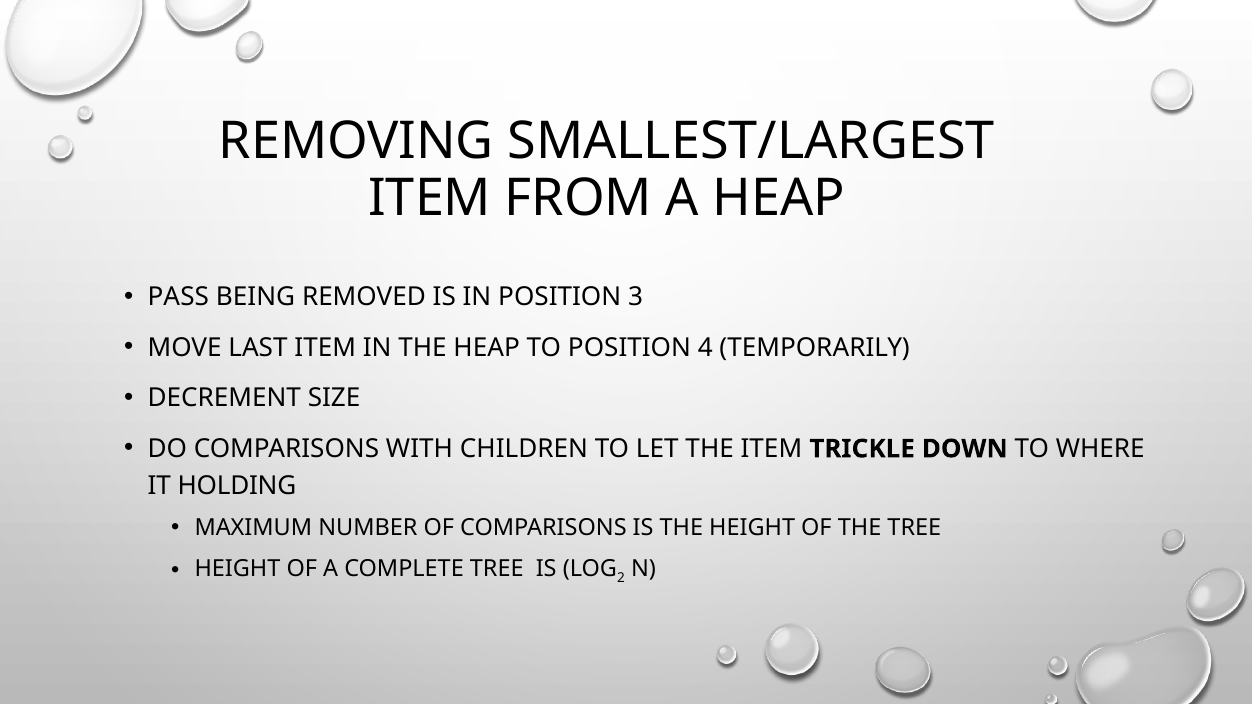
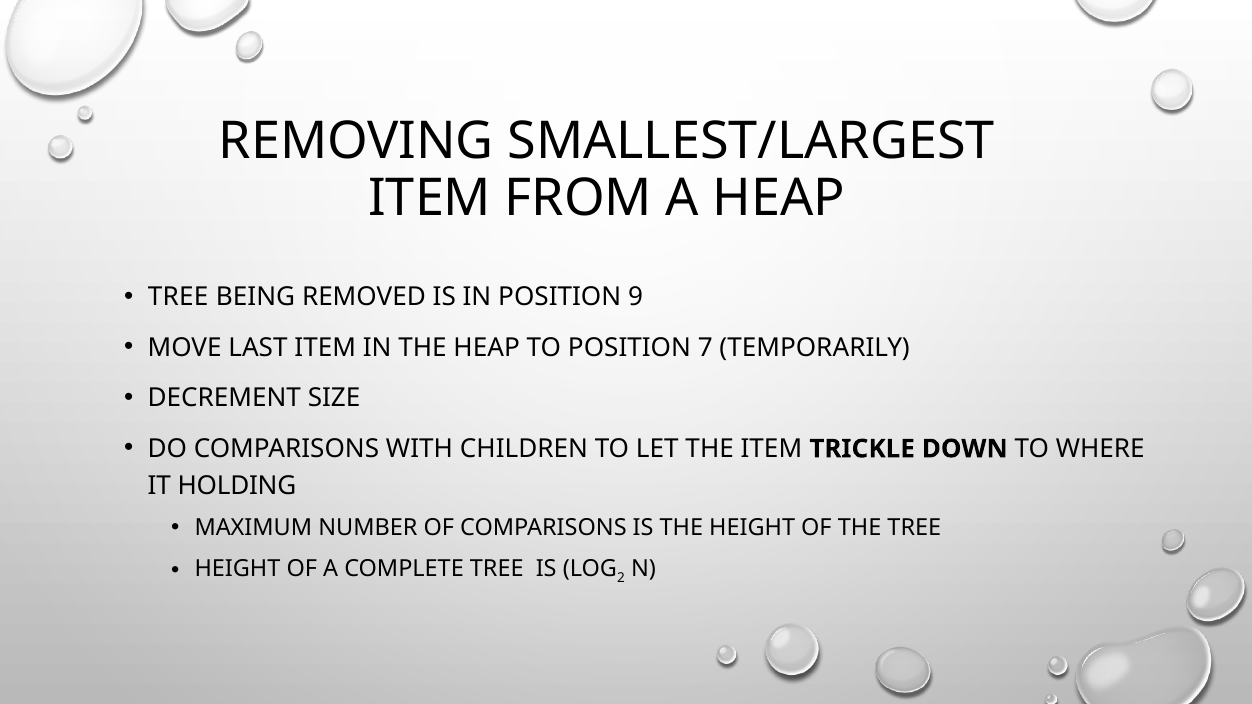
PASS at (178, 297): PASS -> TREE
3: 3 -> 9
4: 4 -> 7
